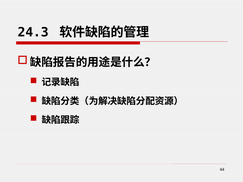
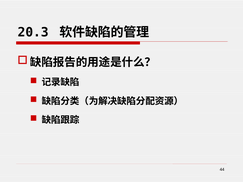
24.3: 24.3 -> 20.3
